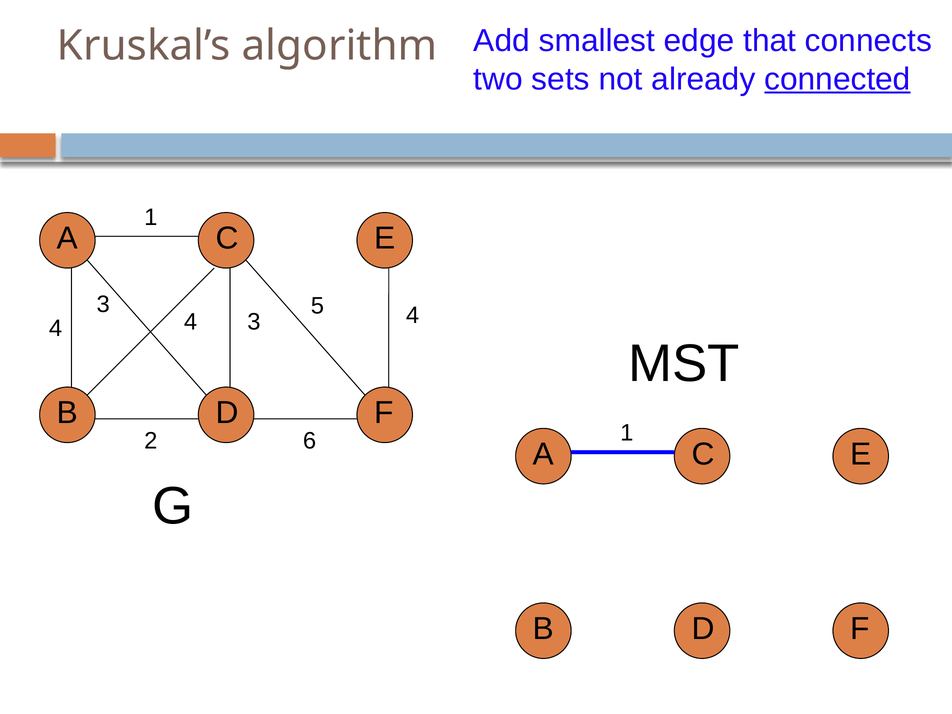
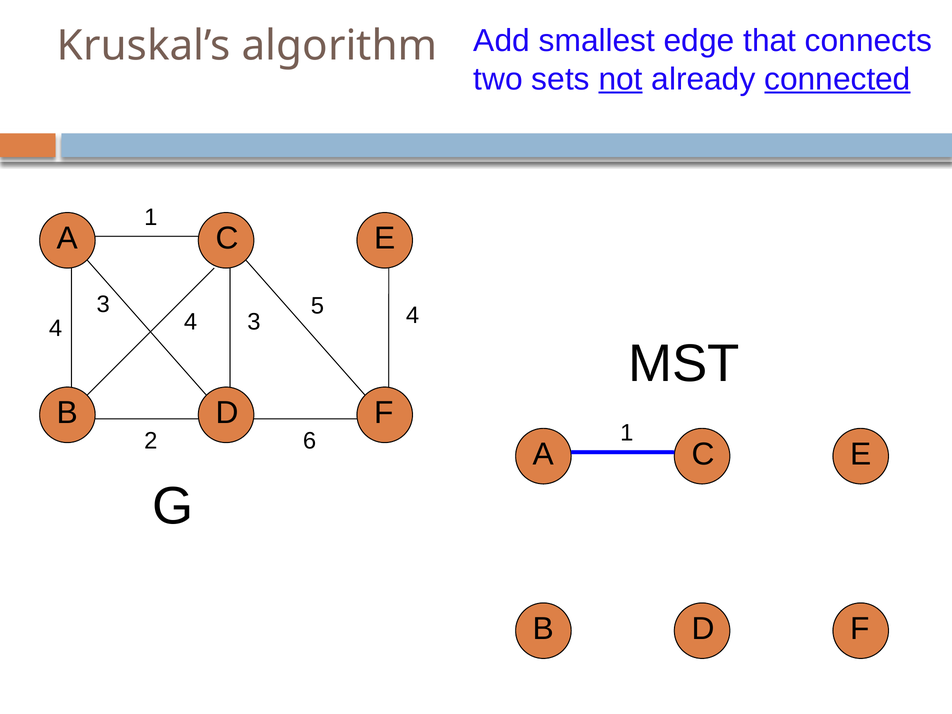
not underline: none -> present
